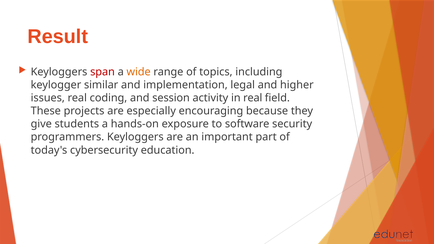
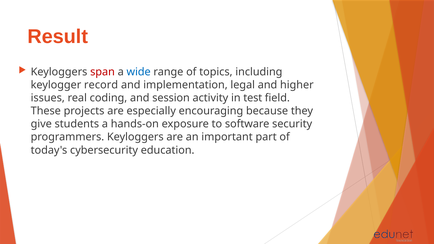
wide colour: orange -> blue
similar: similar -> record
in real: real -> test
